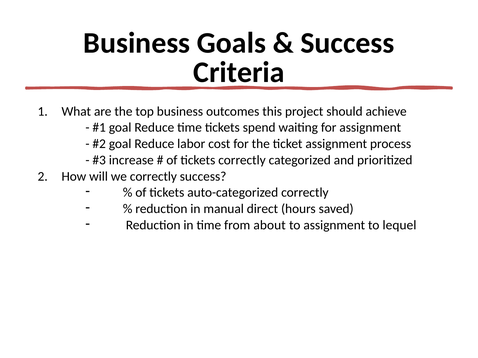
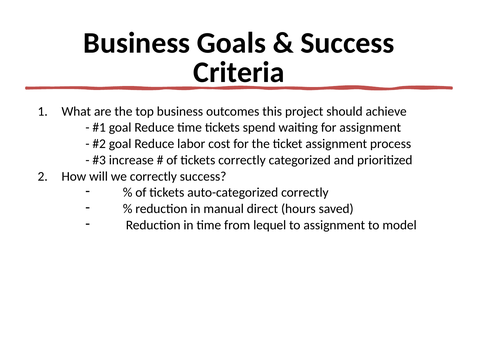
about: about -> lequel
lequel: lequel -> model
